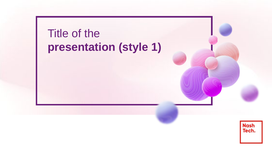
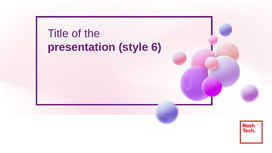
1: 1 -> 6
